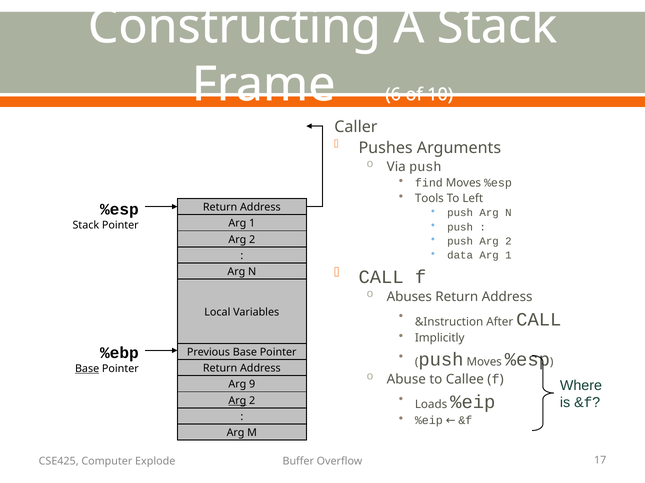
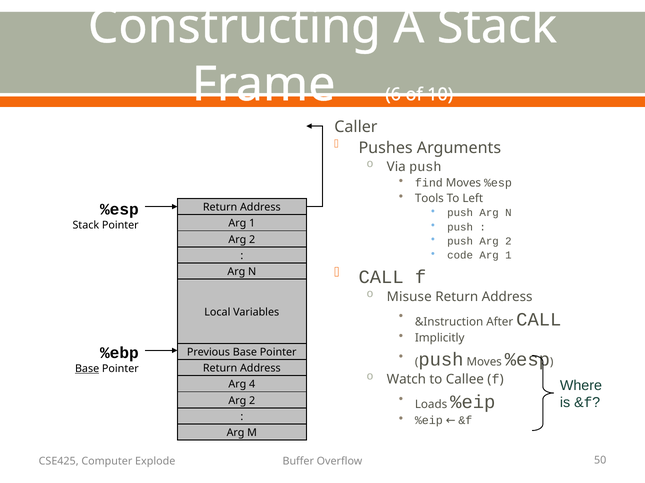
data: data -> code
Abuses: Abuses -> Misuse
Abuse: Abuse -> Watch
9: 9 -> 4
Arg at (237, 401) underline: present -> none
17: 17 -> 50
